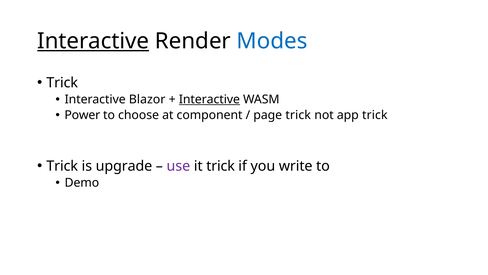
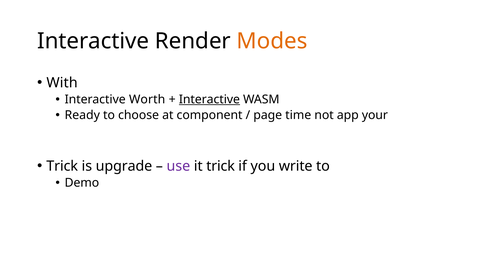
Interactive at (93, 41) underline: present -> none
Modes colour: blue -> orange
Trick at (62, 83): Trick -> With
Blazor: Blazor -> Worth
Power: Power -> Ready
page trick: trick -> time
app trick: trick -> your
